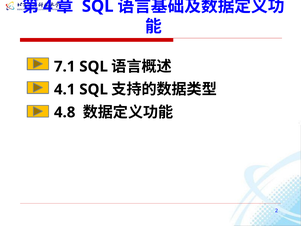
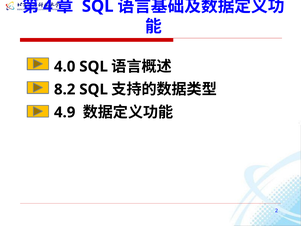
7.1: 7.1 -> 4.0
4.1: 4.1 -> 8.2
4.8: 4.8 -> 4.9
